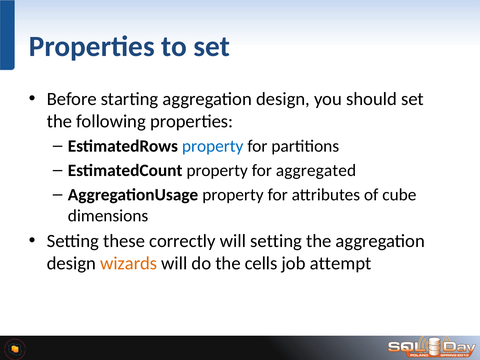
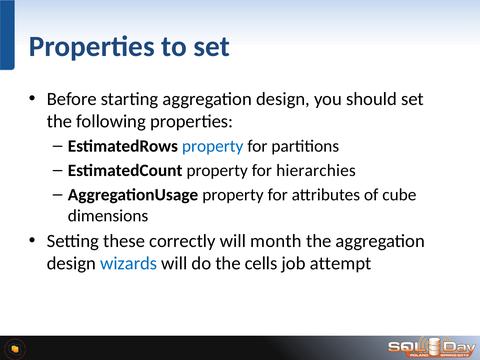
aggregated: aggregated -> hierarchies
will setting: setting -> month
wizards colour: orange -> blue
